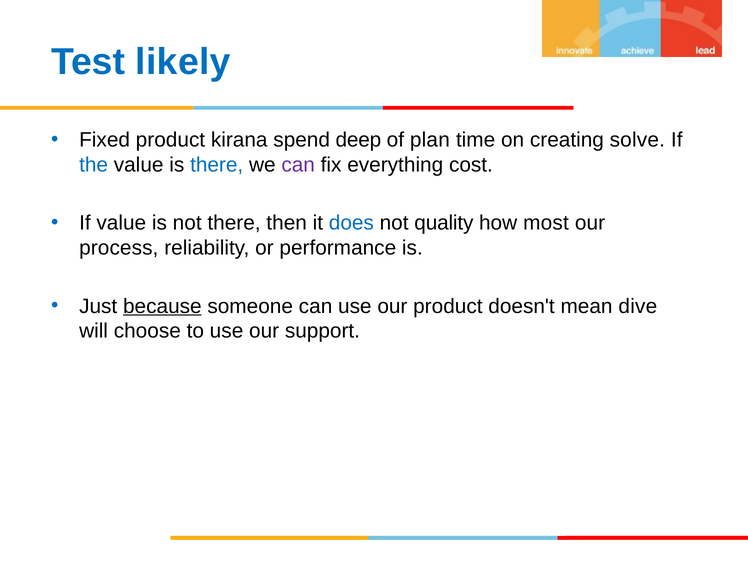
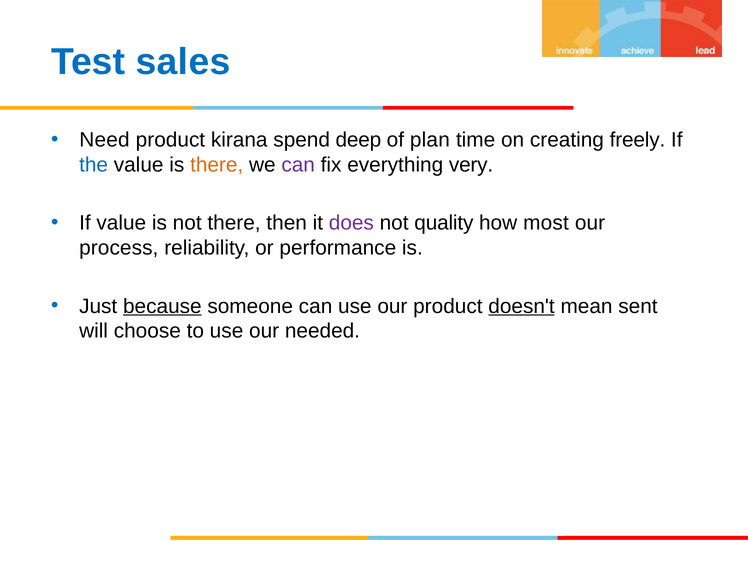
likely: likely -> sales
Fixed: Fixed -> Need
solve: solve -> freely
there at (217, 165) colour: blue -> orange
cost: cost -> very
does colour: blue -> purple
doesn't underline: none -> present
dive: dive -> sent
support: support -> needed
